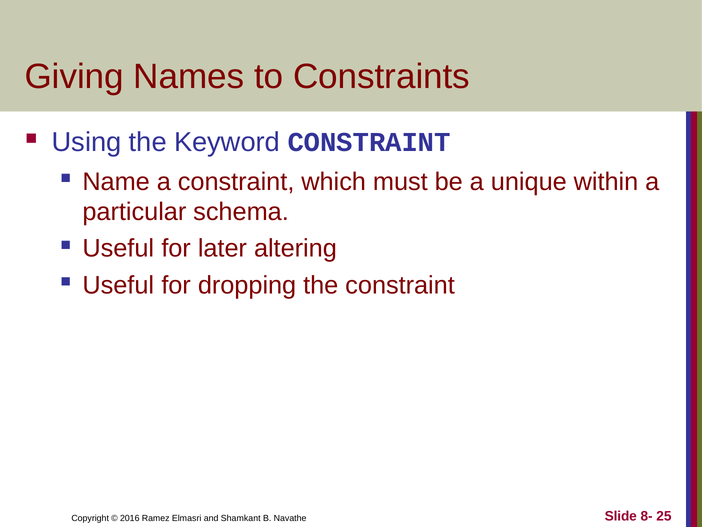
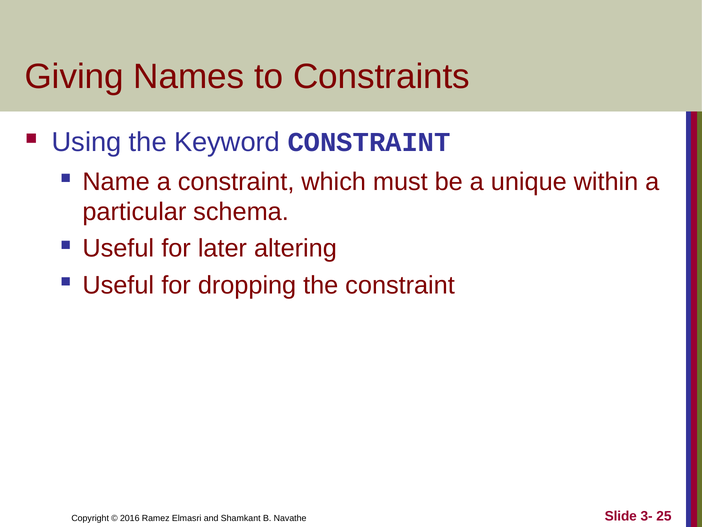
8-: 8- -> 3-
